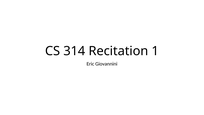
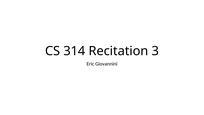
1: 1 -> 3
